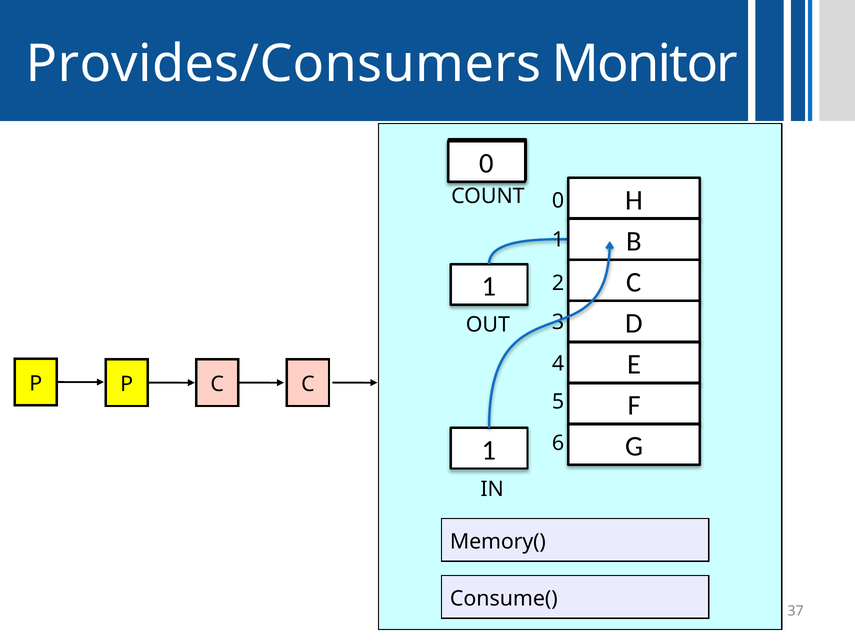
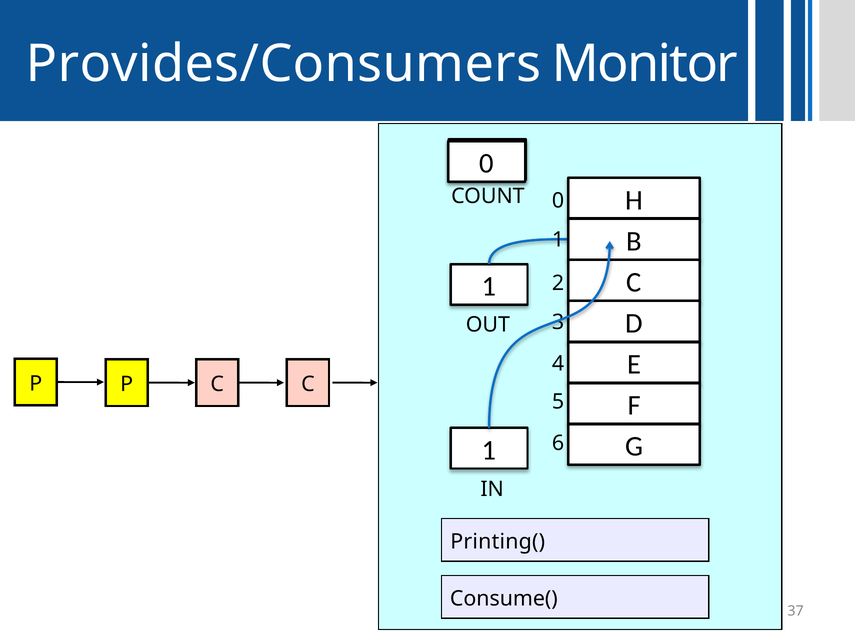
Memory(: Memory( -> Printing(
